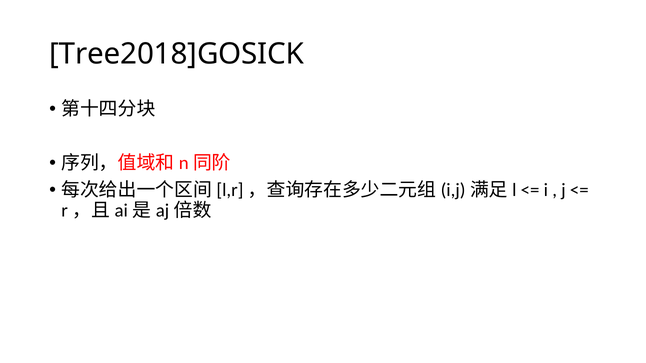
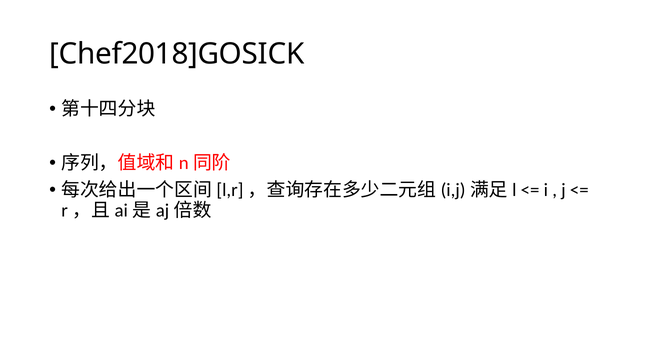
Tree2018]GOSICK: Tree2018]GOSICK -> Chef2018]GOSICK
